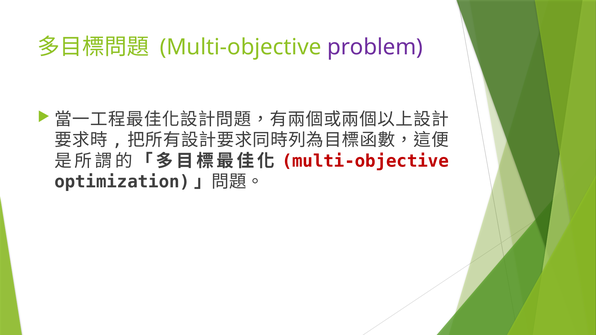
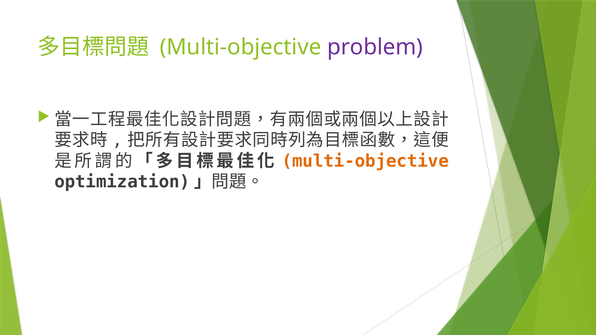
multi-objective at (365, 161) colour: red -> orange
